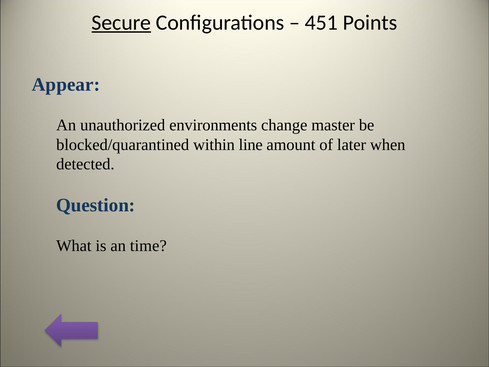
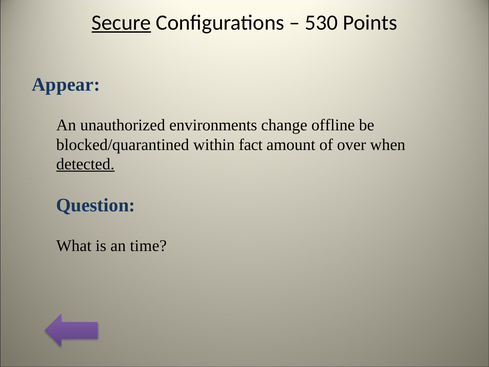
451: 451 -> 530
master: master -> offline
line: line -> fact
later: later -> over
detected underline: none -> present
